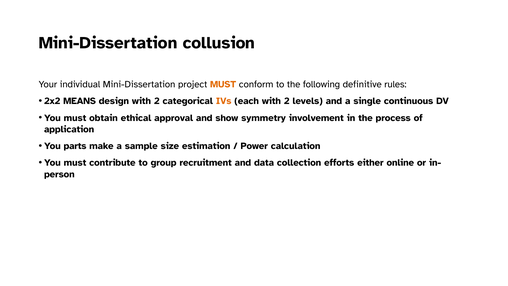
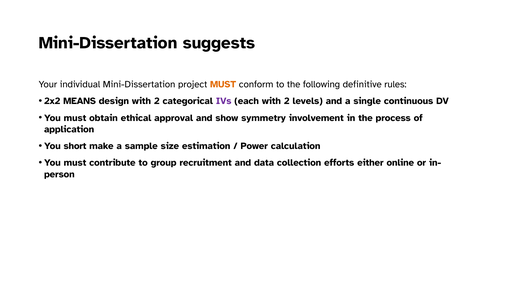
collusion: collusion -> suggests
IVs colour: orange -> purple
parts: parts -> short
